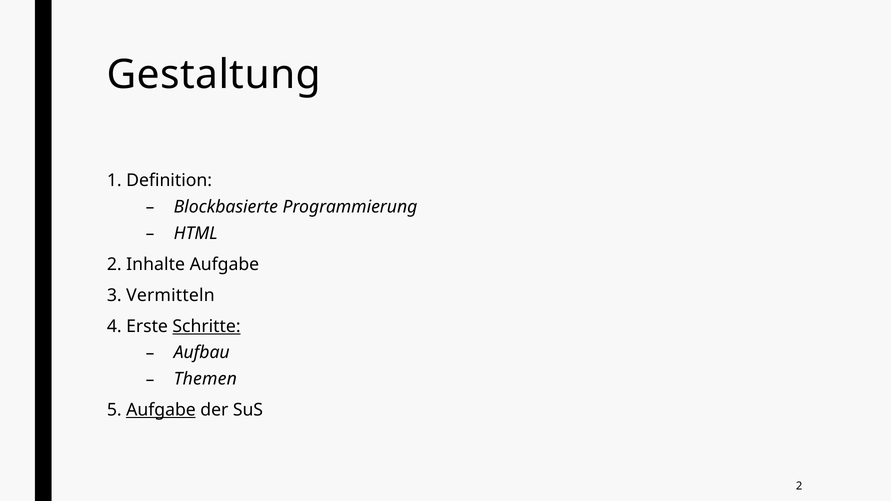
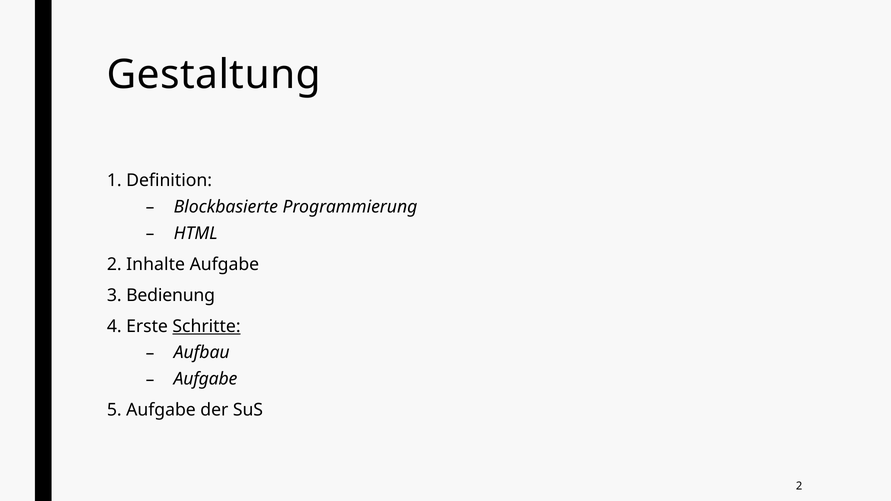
Vermitteln: Vermitteln -> Bedienung
Themen at (205, 379): Themen -> Aufgabe
Aufgabe at (161, 410) underline: present -> none
